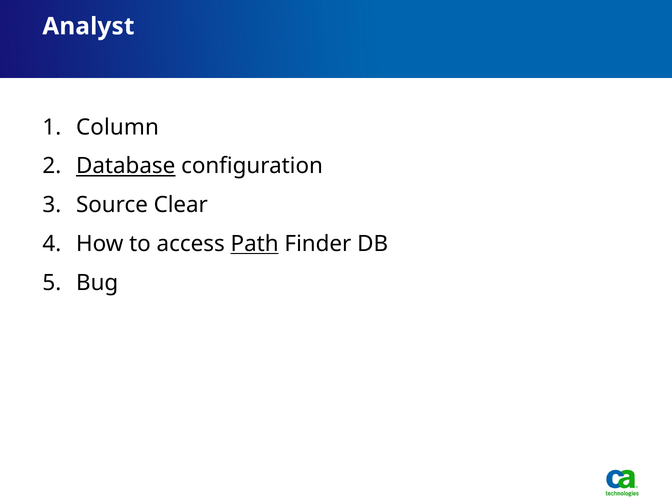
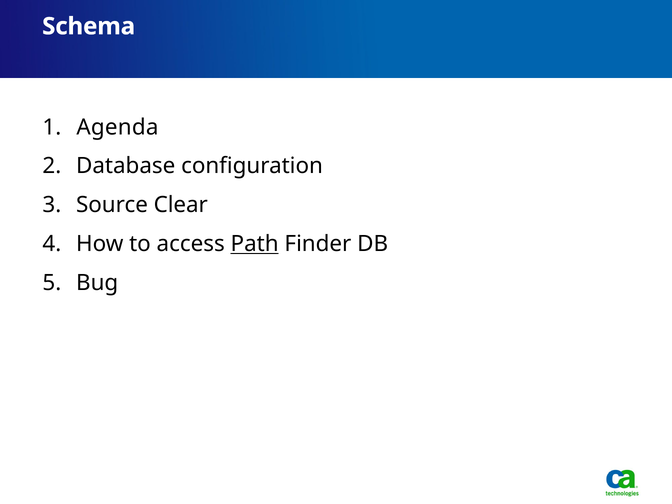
Analyst: Analyst -> Schema
Column: Column -> Agenda
Database underline: present -> none
